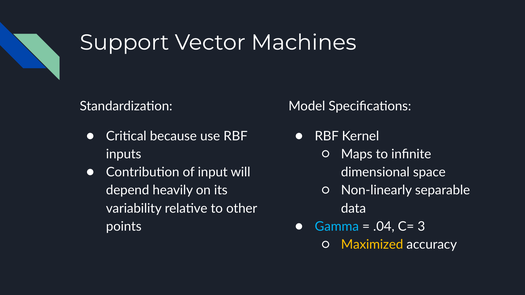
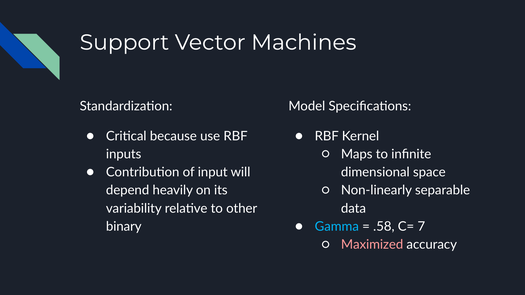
.04: .04 -> .58
3: 3 -> 7
points: points -> binary
Maximized colour: yellow -> pink
